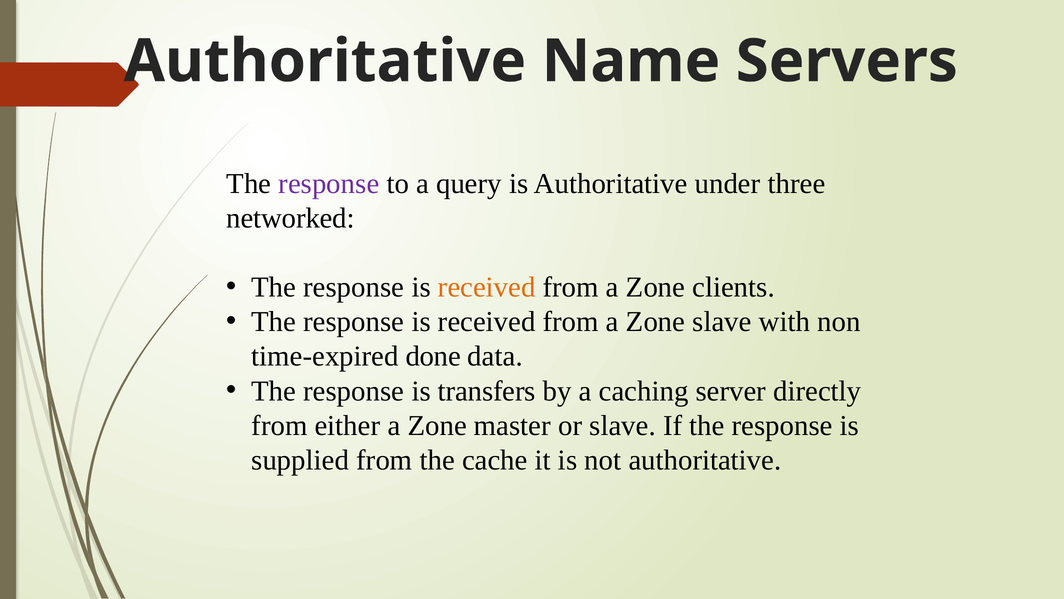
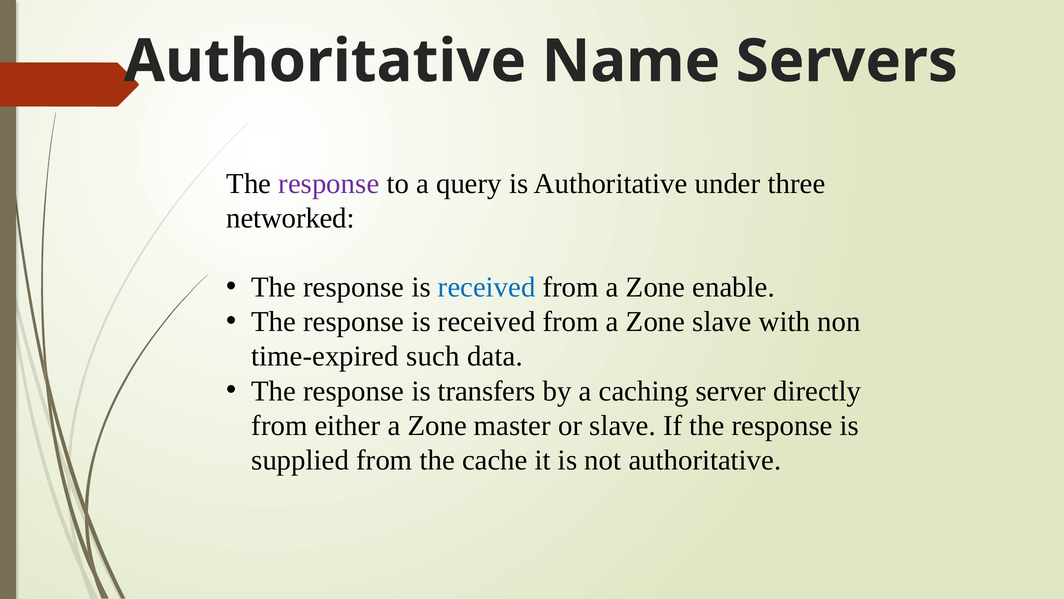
received at (487, 287) colour: orange -> blue
clients: clients -> enable
done: done -> such
